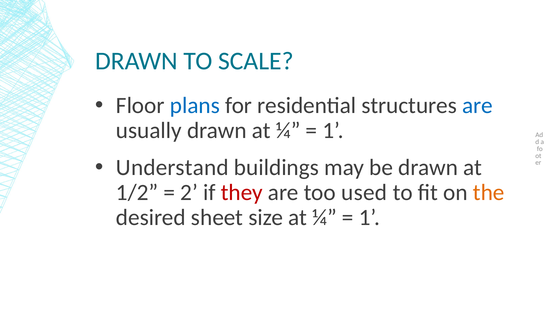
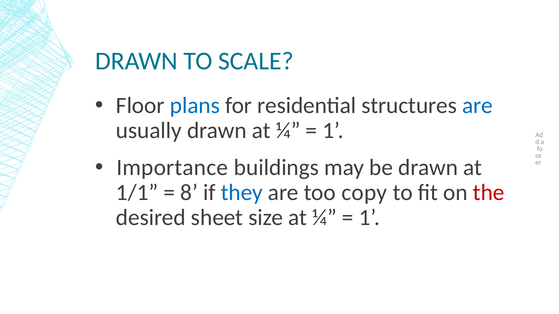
Understand: Understand -> Importance
1/2: 1/2 -> 1/1
2: 2 -> 8
they colour: red -> blue
used: used -> copy
the colour: orange -> red
